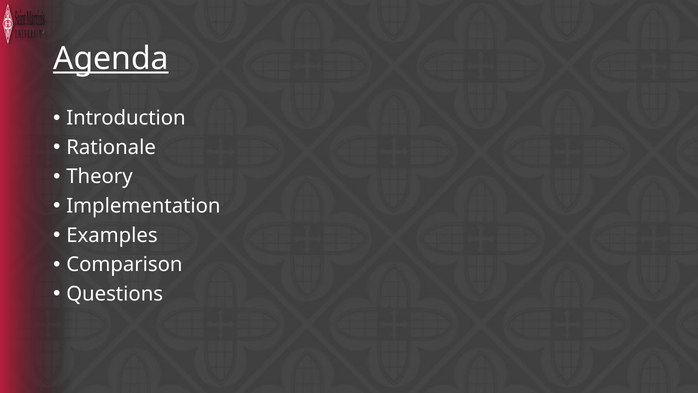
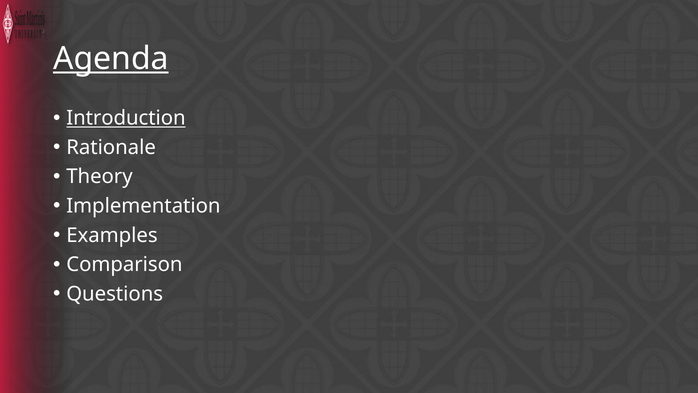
Introduction underline: none -> present
